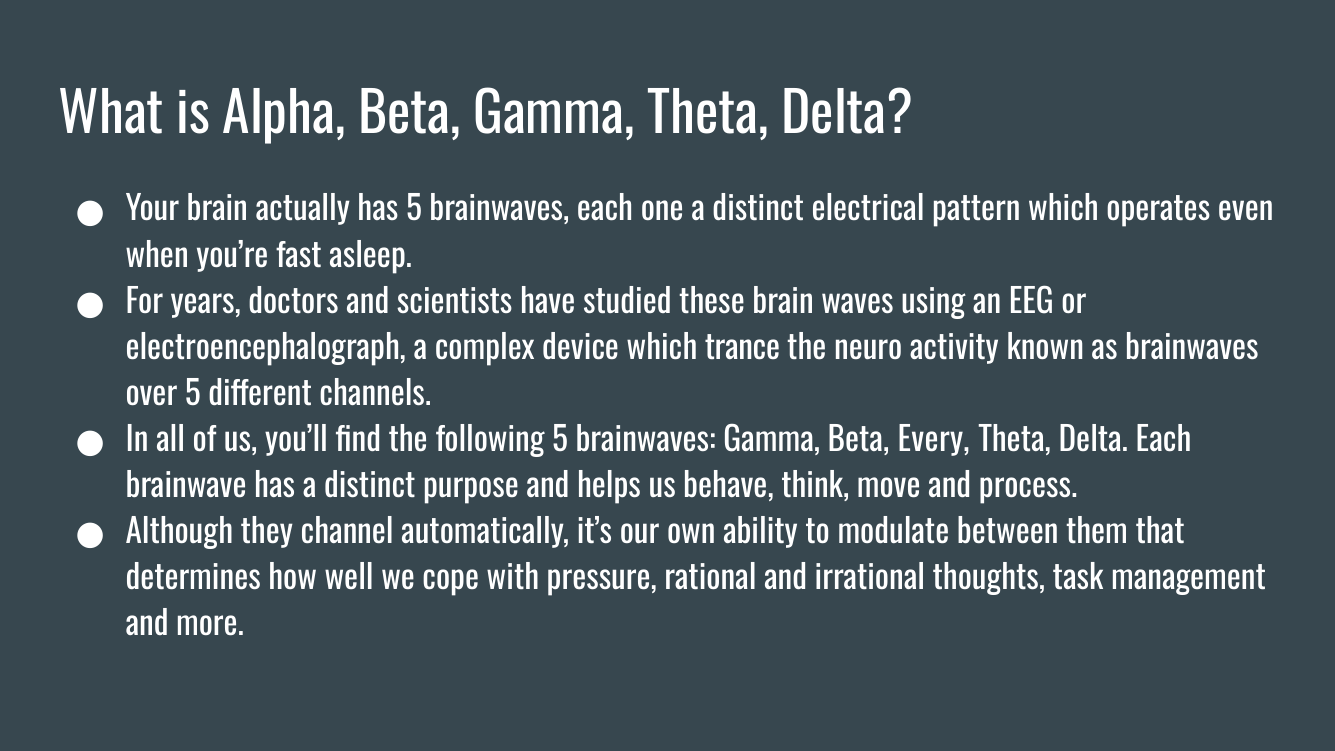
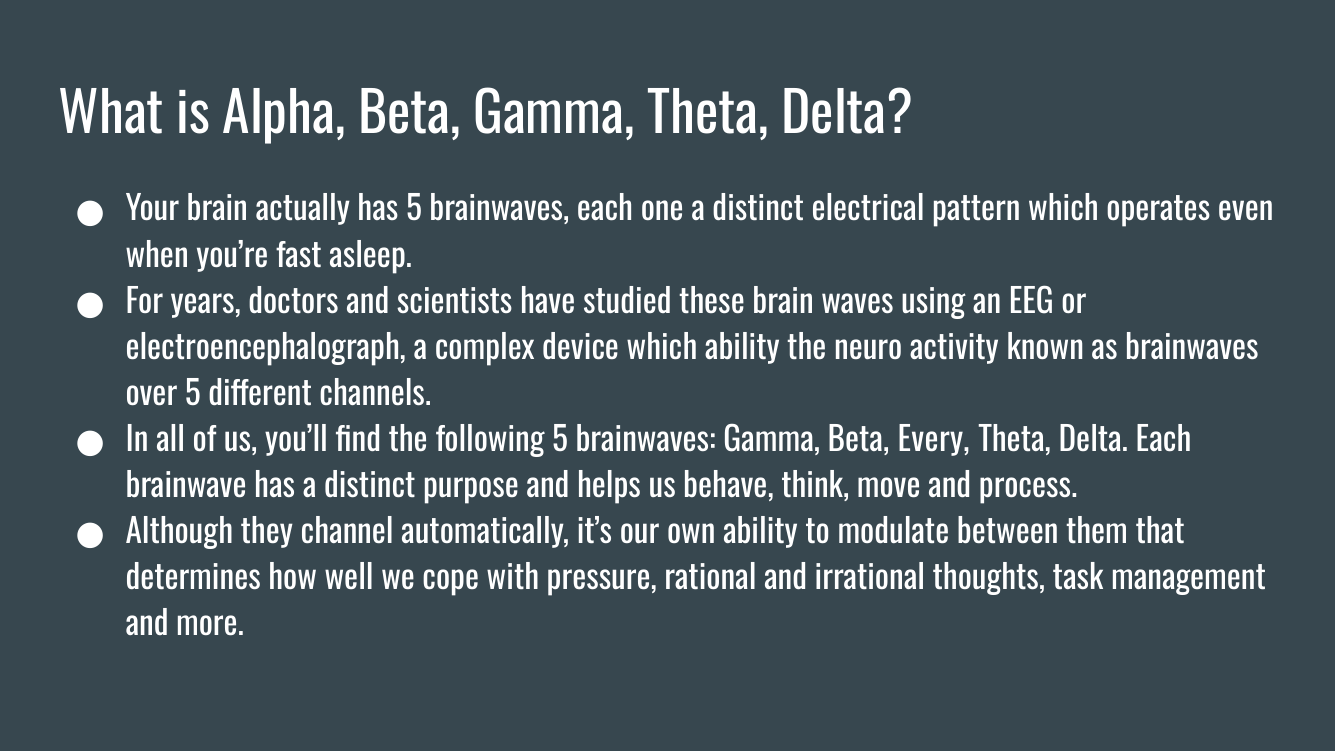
which trance: trance -> ability
